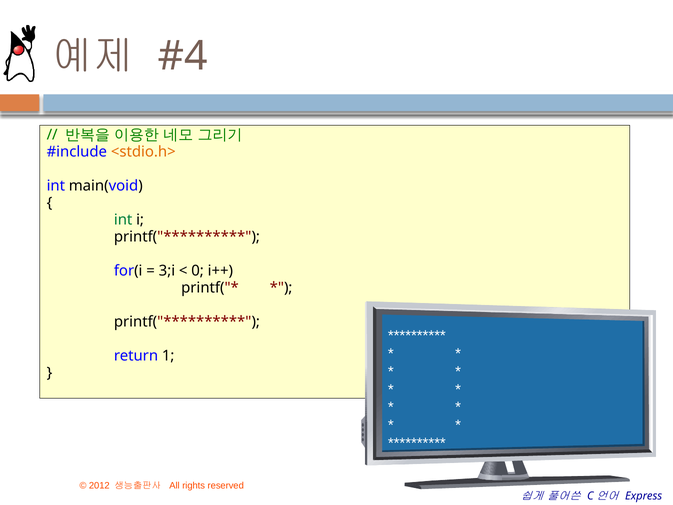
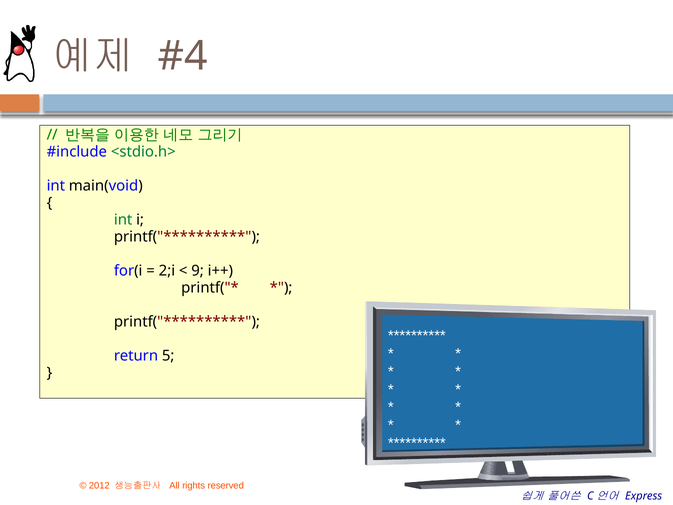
<stdio.h> colour: orange -> green
3;i: 3;i -> 2;i
0: 0 -> 9
1: 1 -> 5
